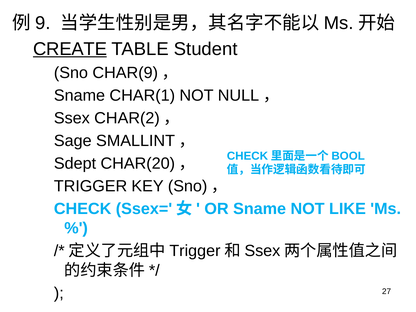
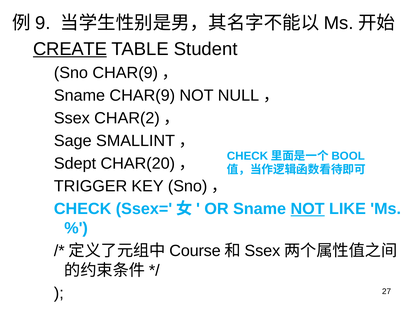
Sname CHAR(1: CHAR(1 -> CHAR(9
NOT at (308, 209) underline: none -> present
Trigger at (195, 251): Trigger -> Course
